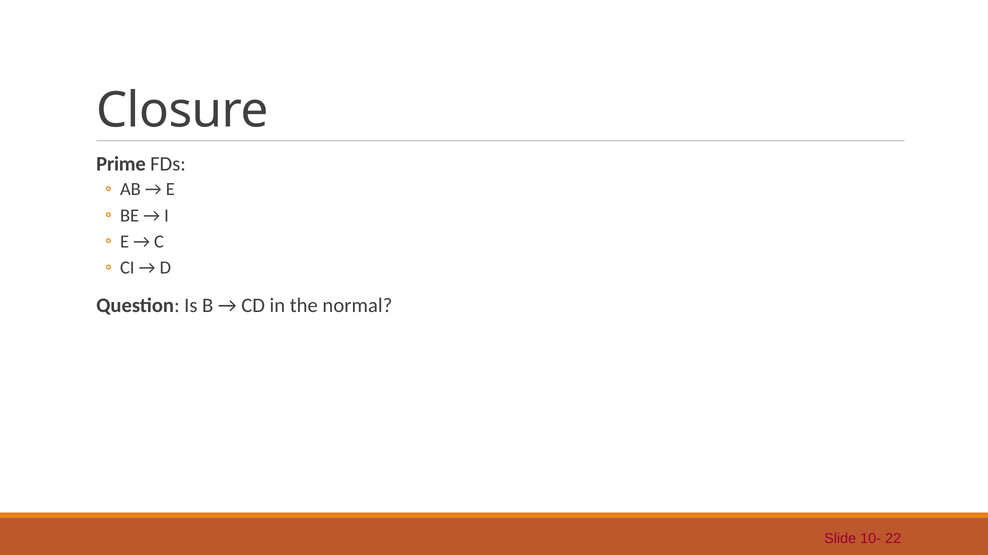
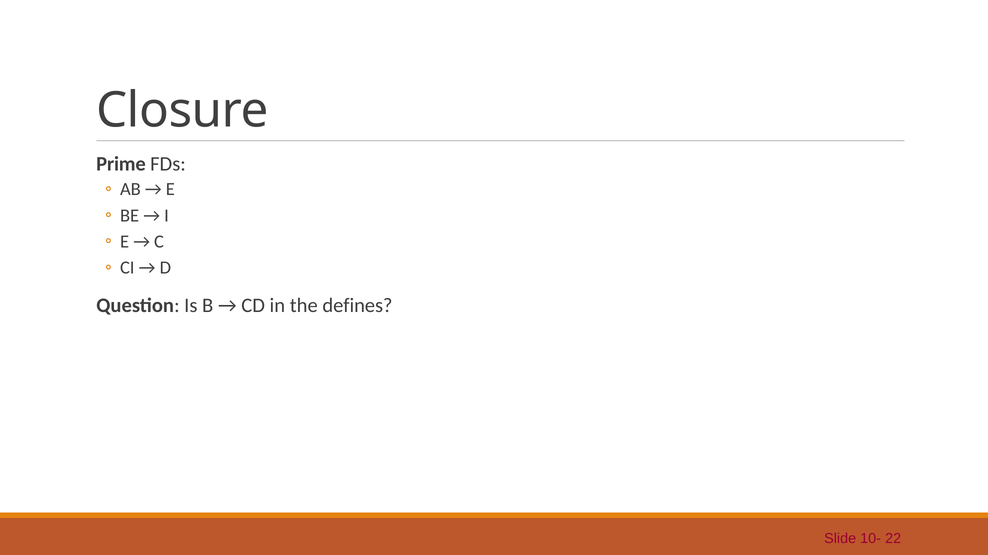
normal: normal -> defines
